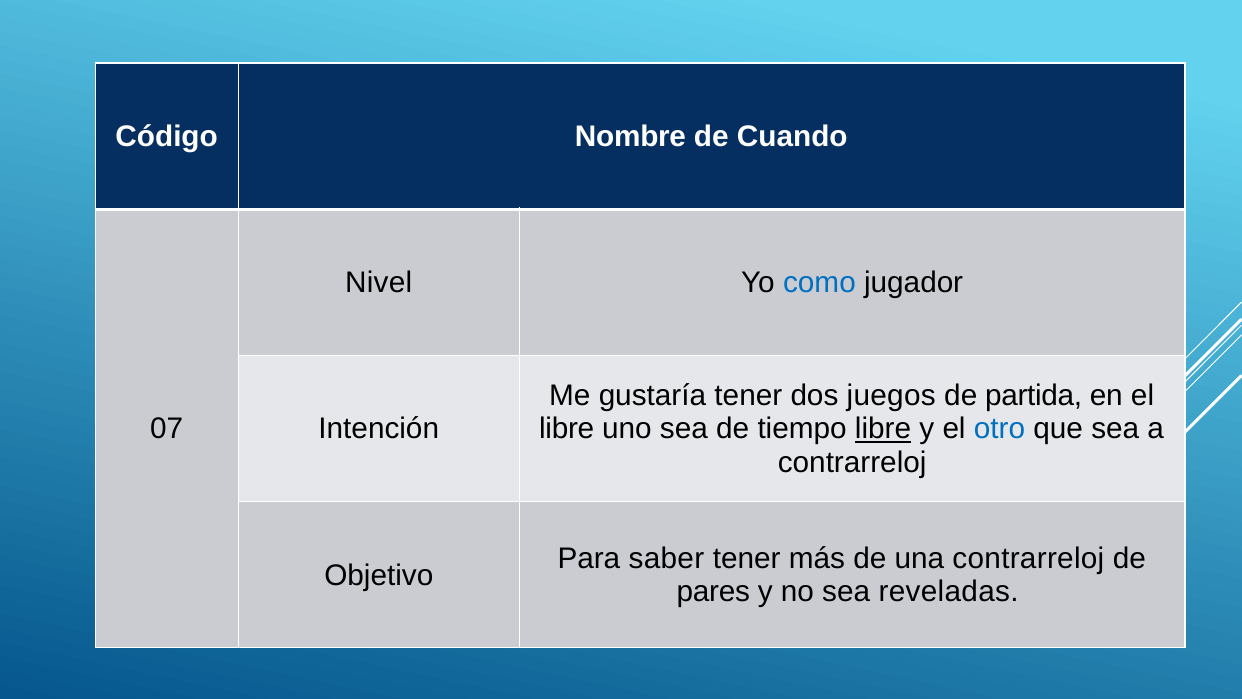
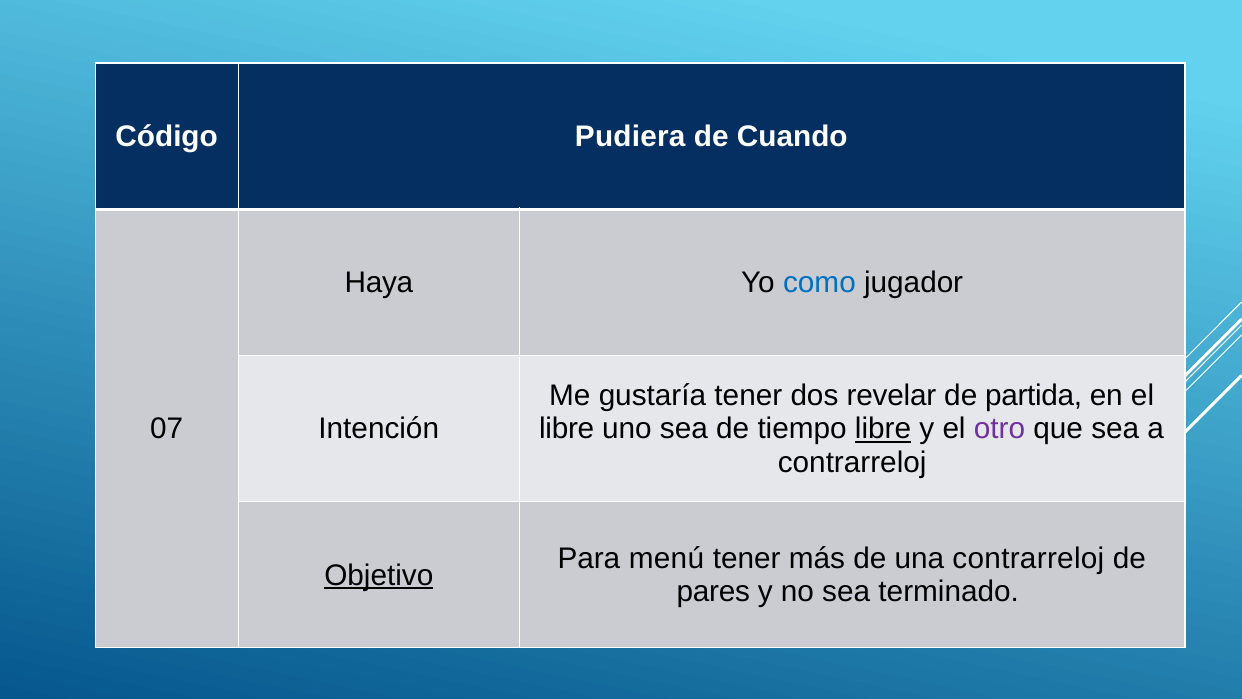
Nombre: Nombre -> Pudiera
Nivel: Nivel -> Haya
juegos: juegos -> revelar
otro colour: blue -> purple
saber: saber -> menú
Objetivo underline: none -> present
reveladas: reveladas -> terminado
